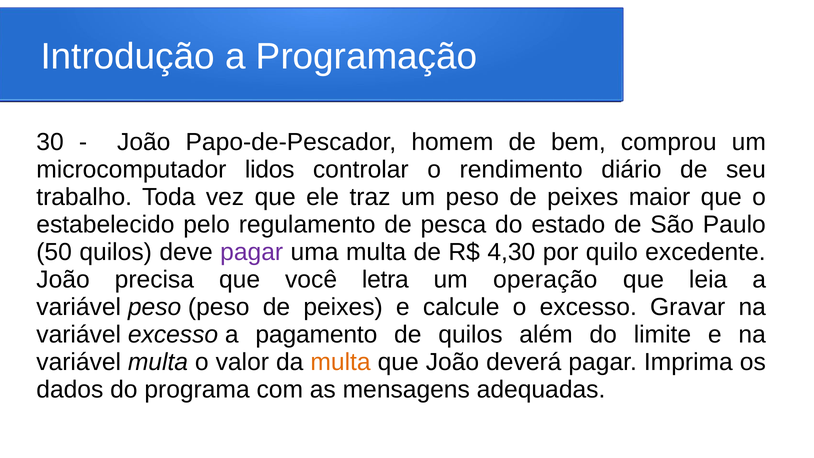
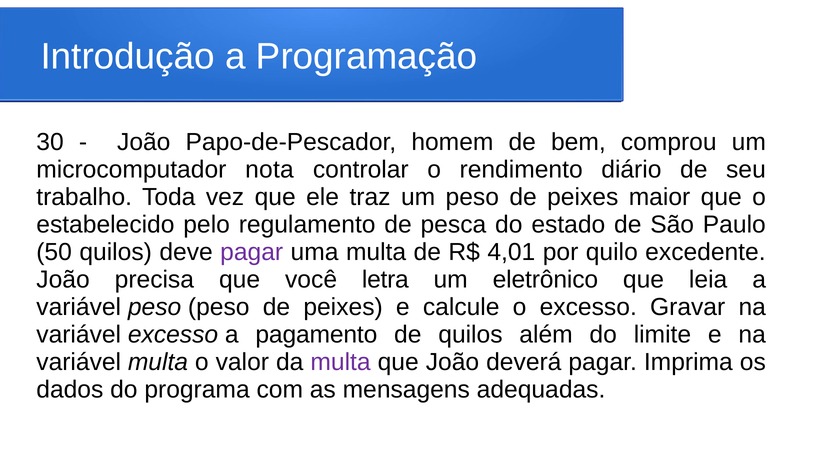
lidos: lidos -> nota
4,30: 4,30 -> 4,01
operação: operação -> eletrônico
multa at (341, 362) colour: orange -> purple
